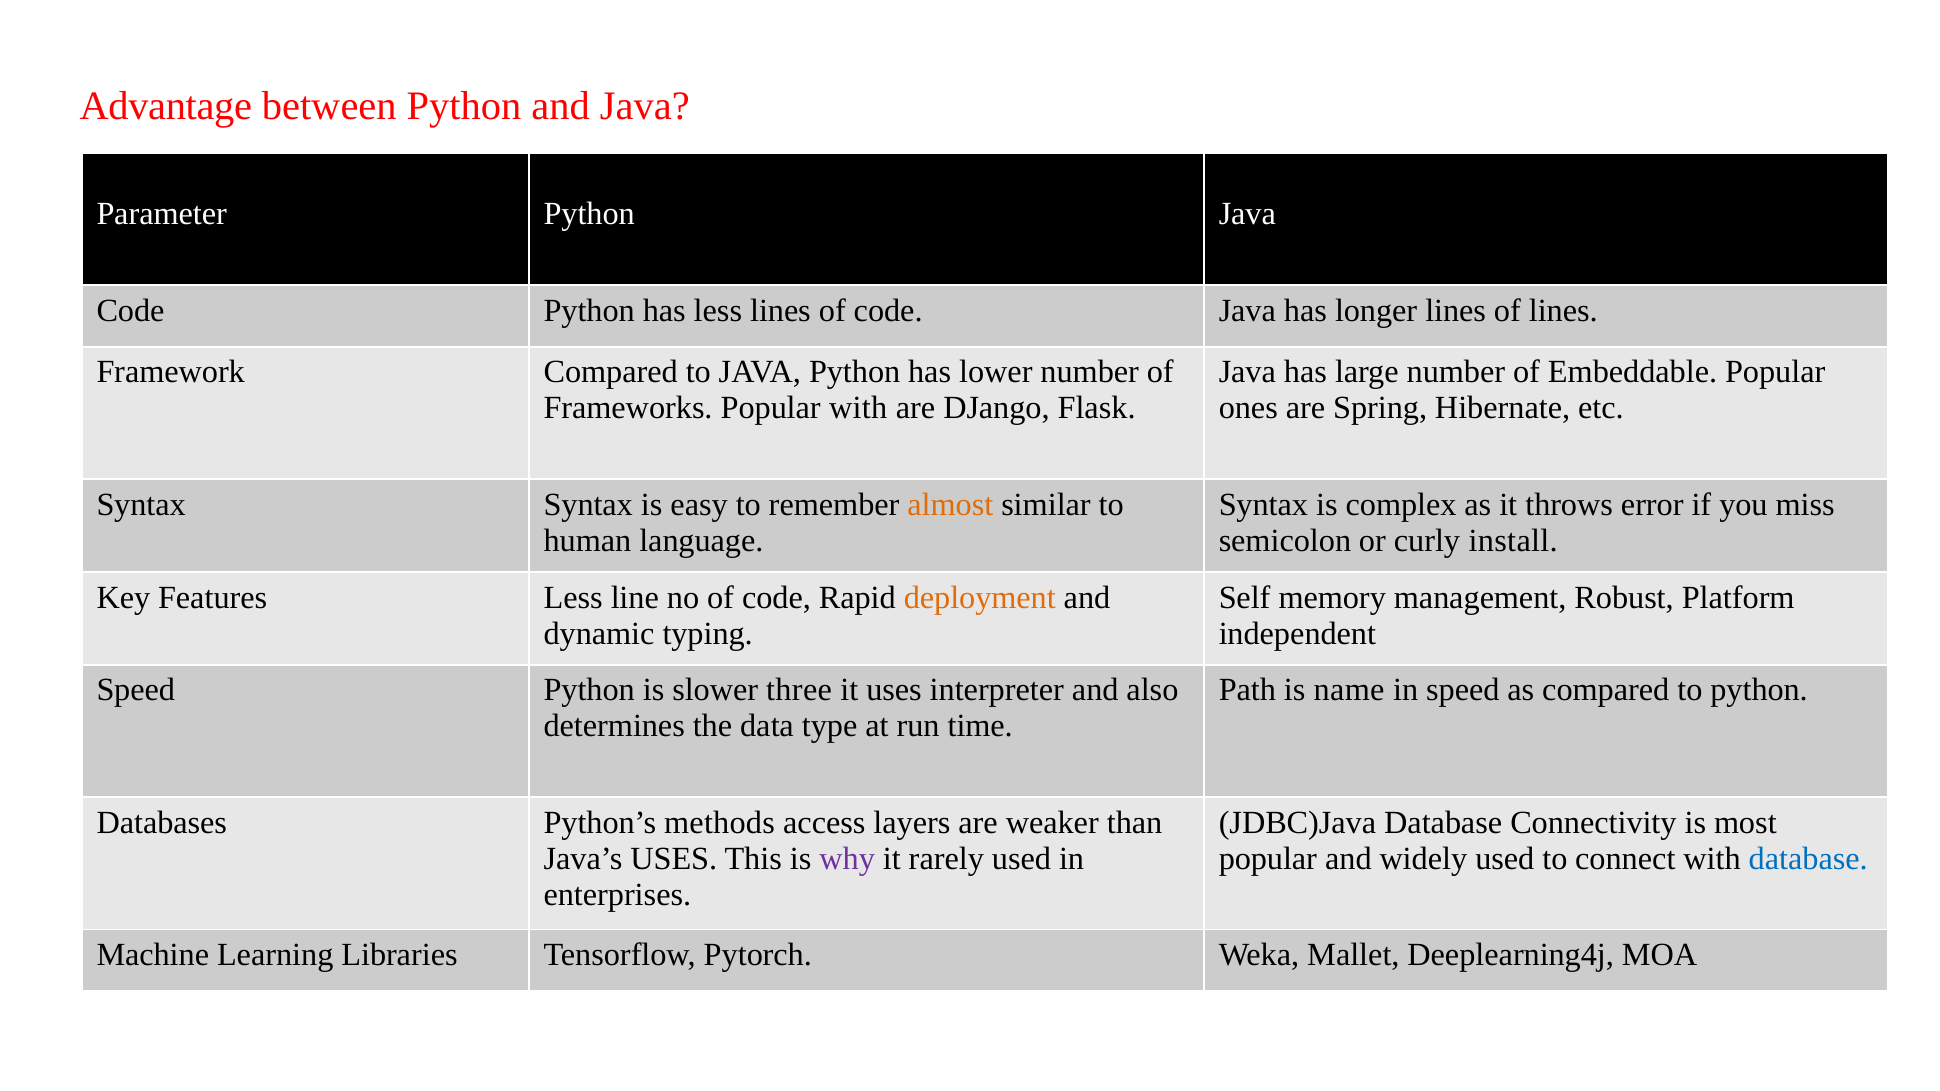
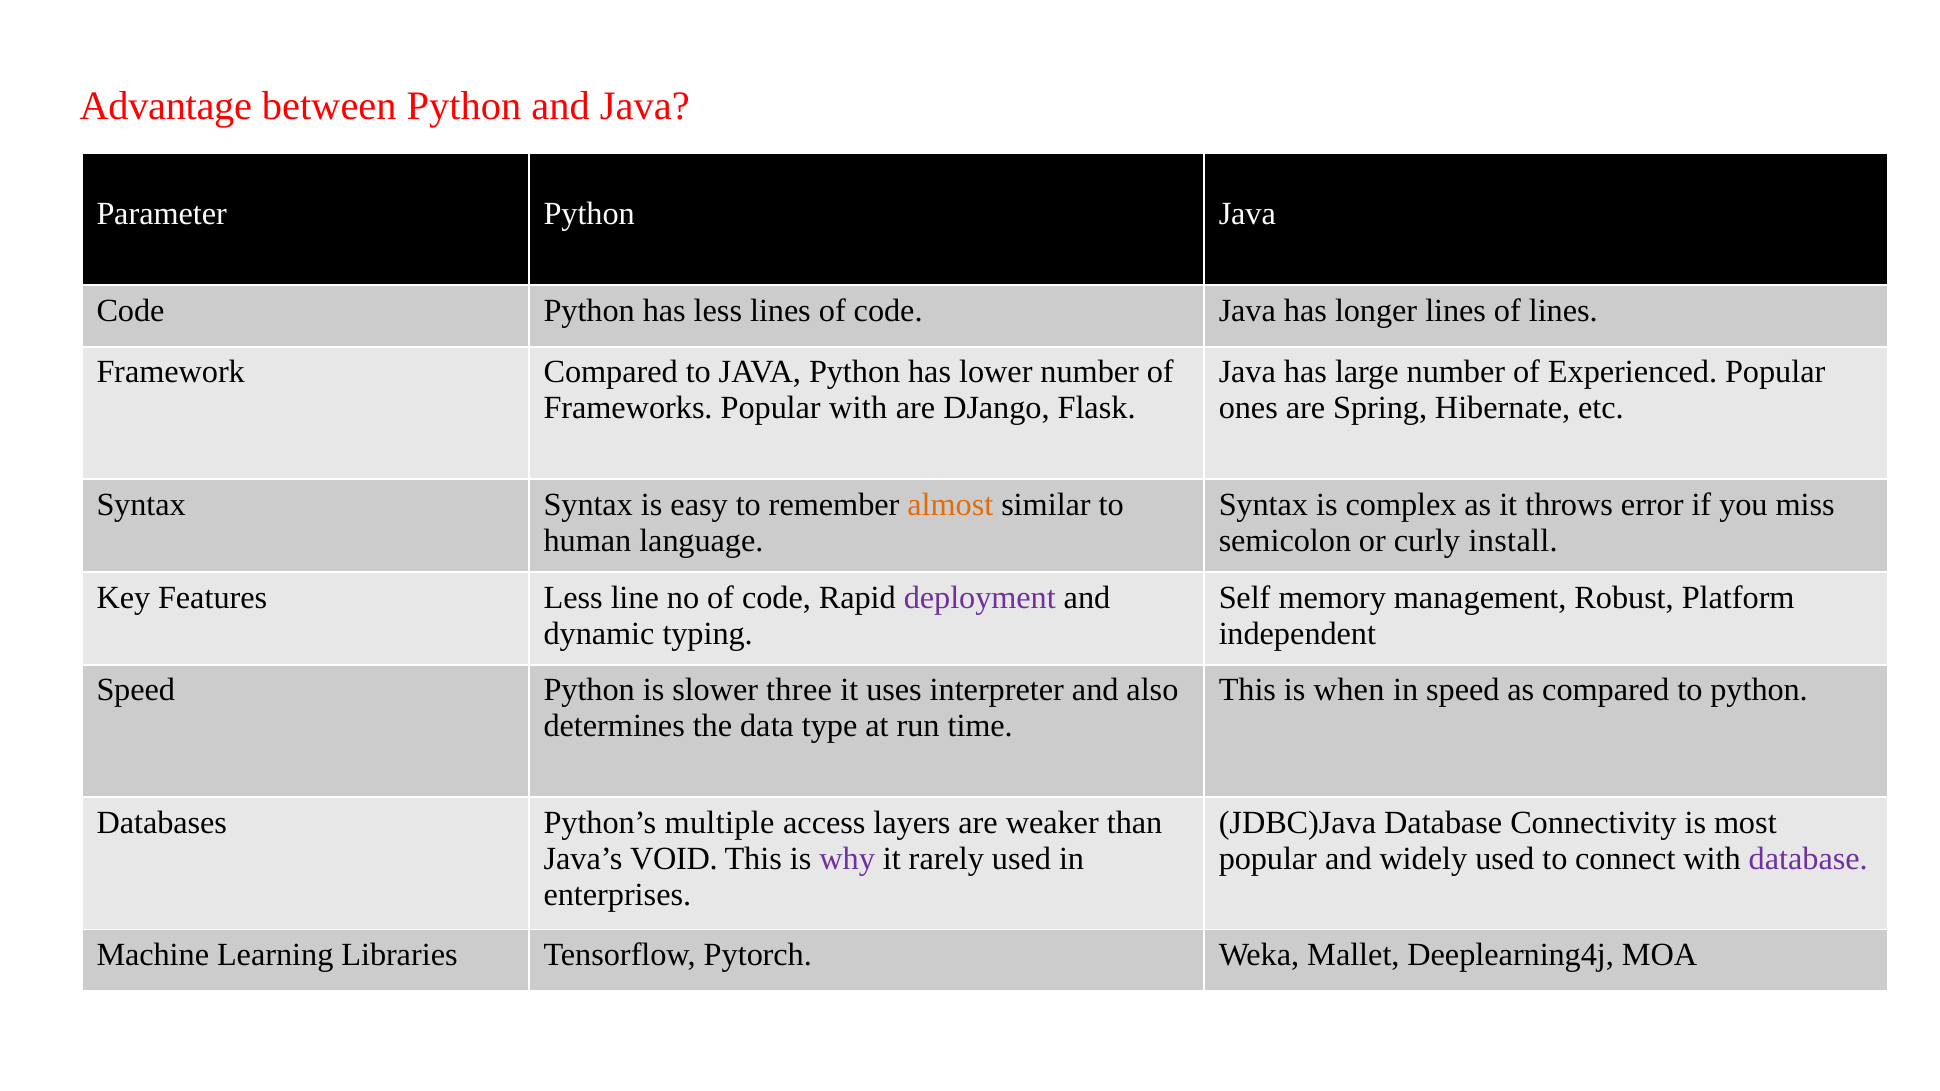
Embeddable: Embeddable -> Experienced
deployment colour: orange -> purple
Path at (1247, 690): Path -> This
name: name -> when
methods: methods -> multiple
Java’s USES: USES -> VOID
database at (1808, 859) colour: blue -> purple
